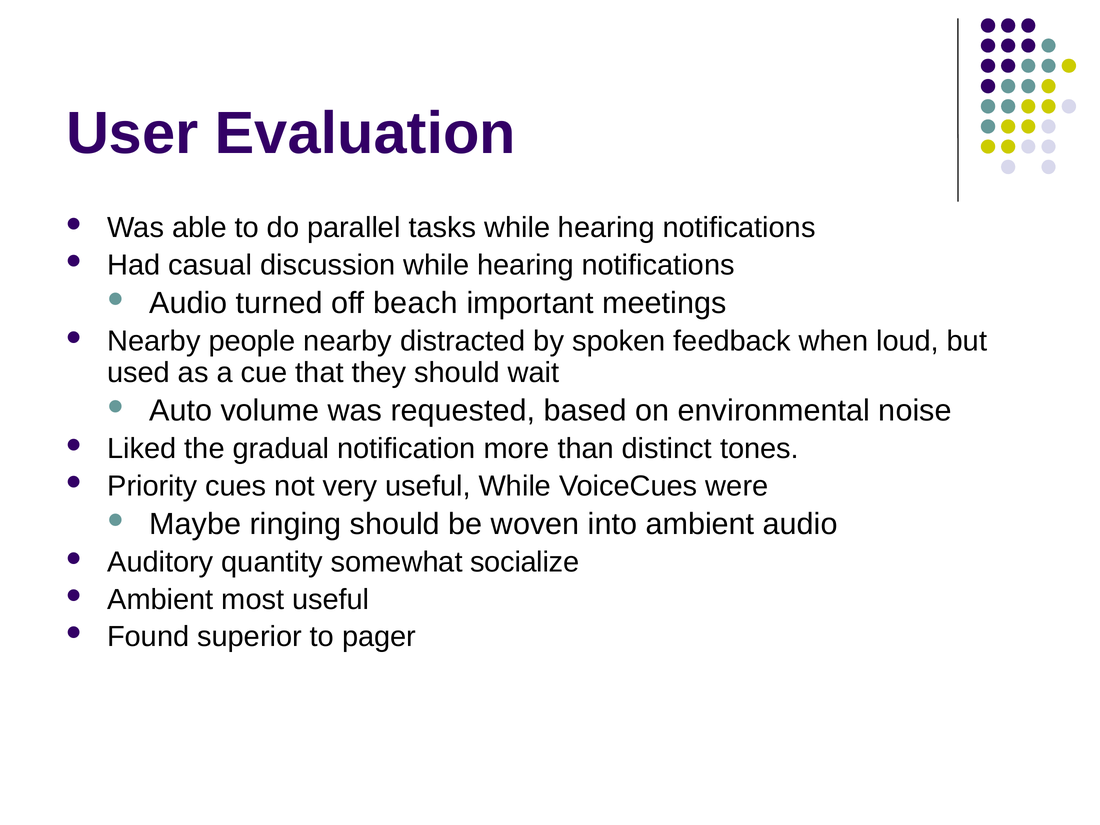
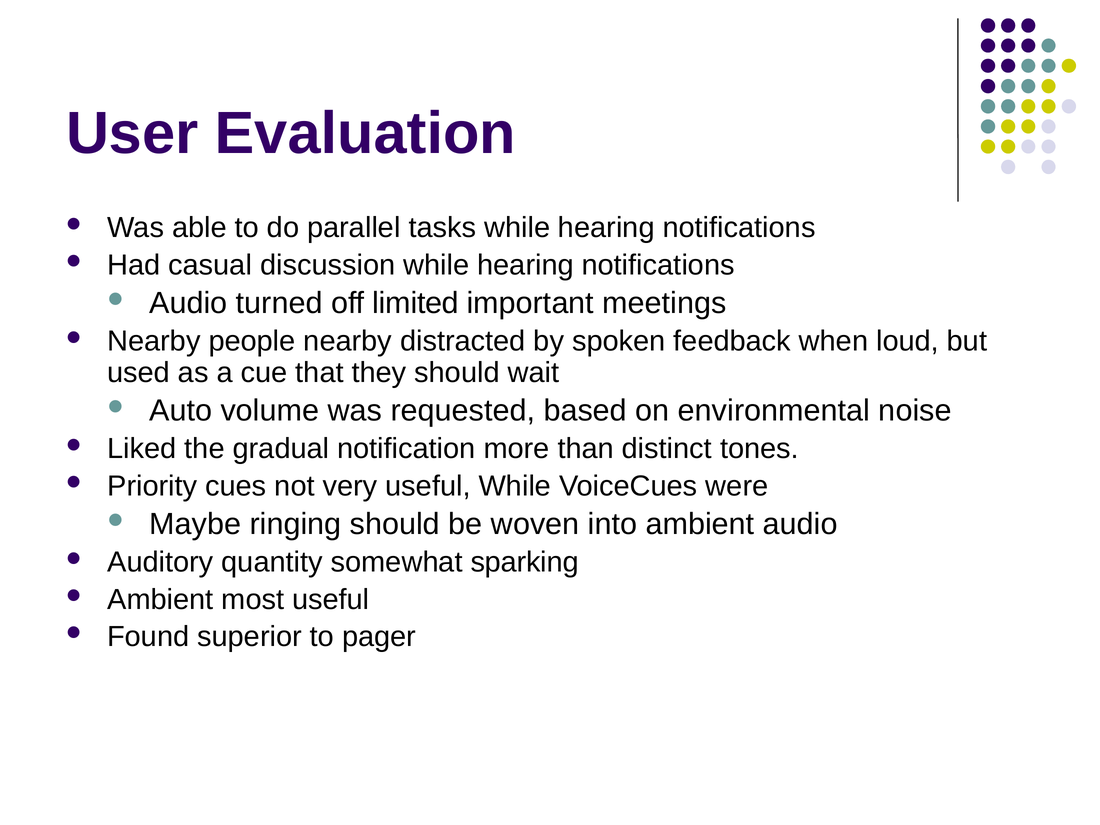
beach: beach -> limited
socialize: socialize -> sparking
